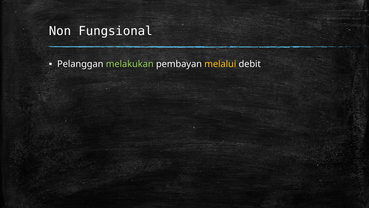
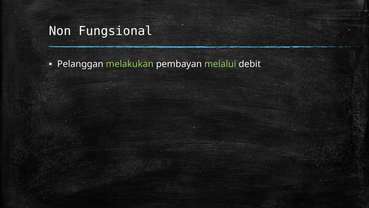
melalui colour: yellow -> light green
